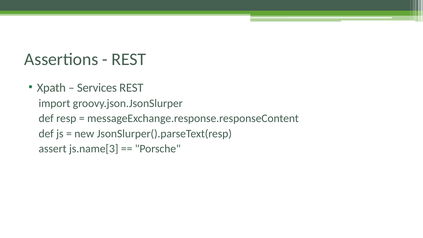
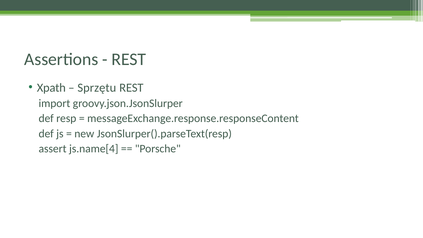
Services: Services -> Sprzętu
js.name[3: js.name[3 -> js.name[4
